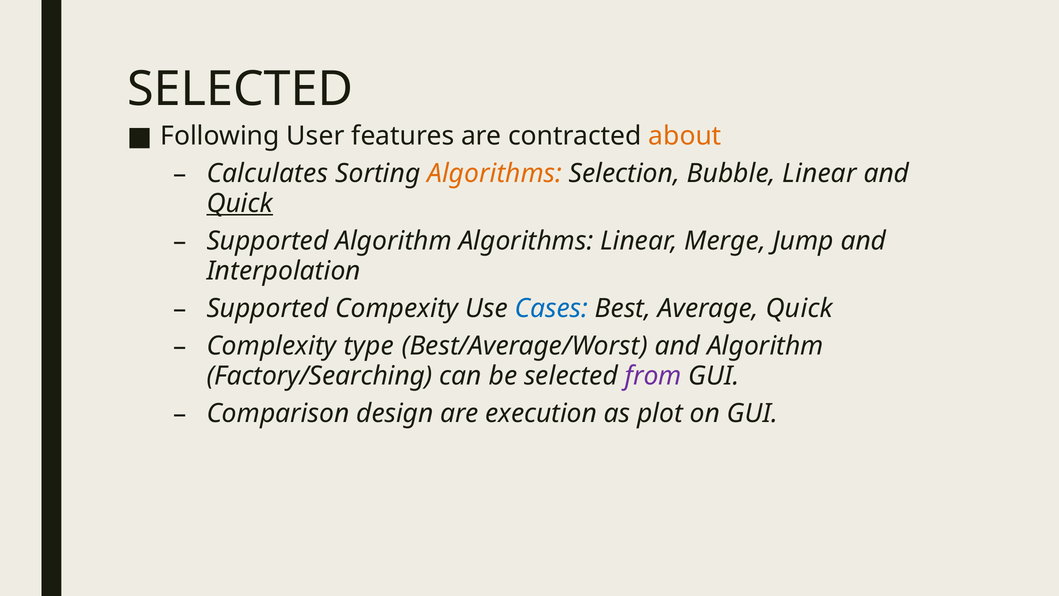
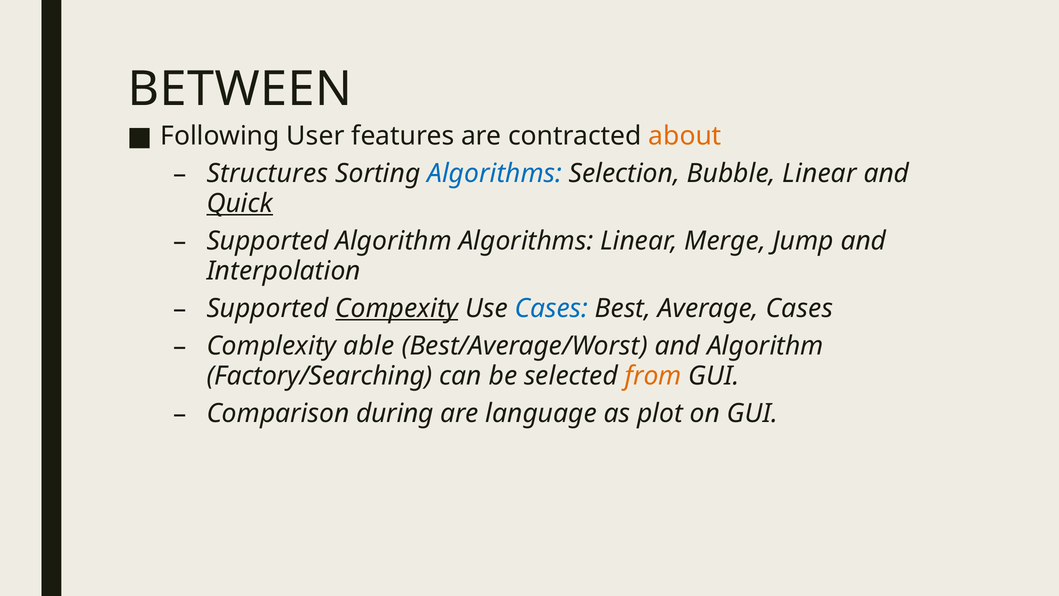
SELECTED at (240, 89): SELECTED -> BETWEEN
Calculates: Calculates -> Structures
Algorithms at (495, 173) colour: orange -> blue
Compexity underline: none -> present
Average Quick: Quick -> Cases
type: type -> able
from colour: purple -> orange
design: design -> during
execution: execution -> language
